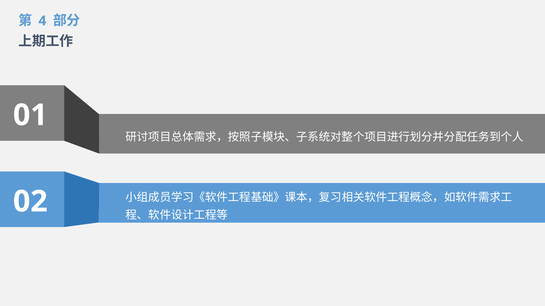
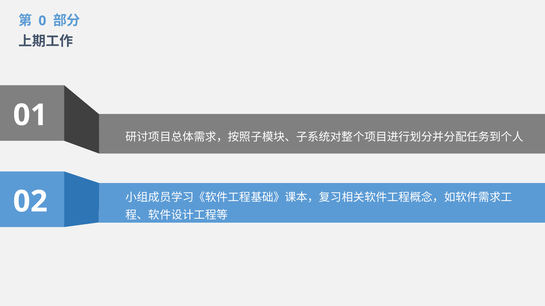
4: 4 -> 0
